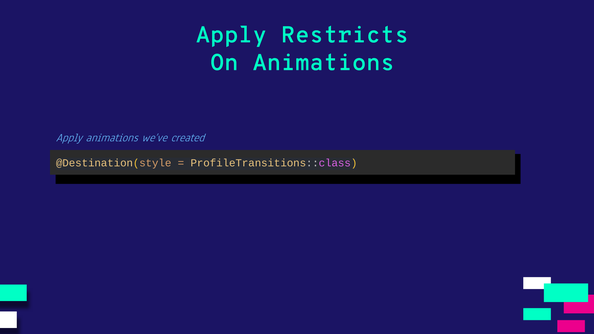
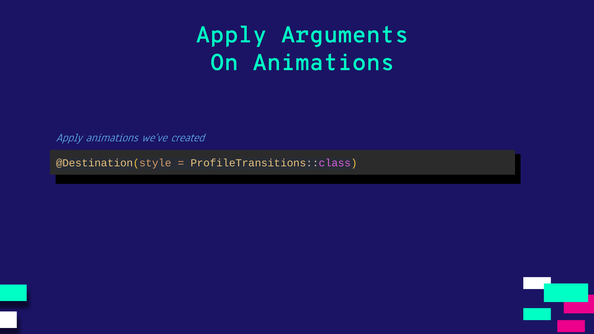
Restricts: Restricts -> Arguments
